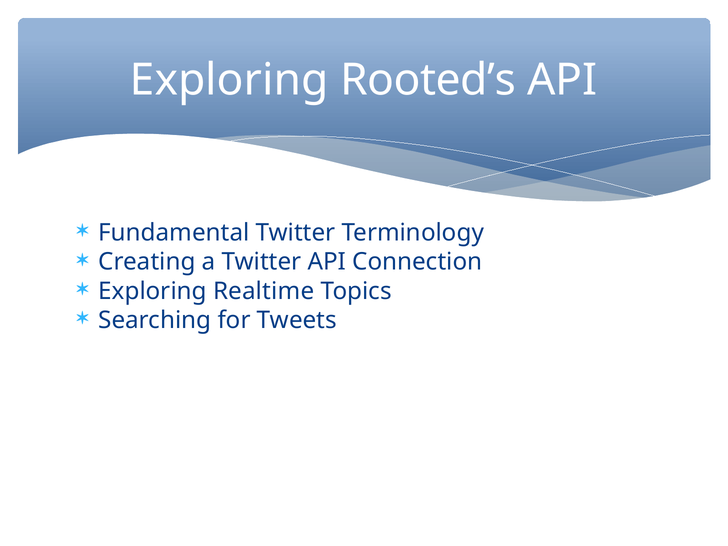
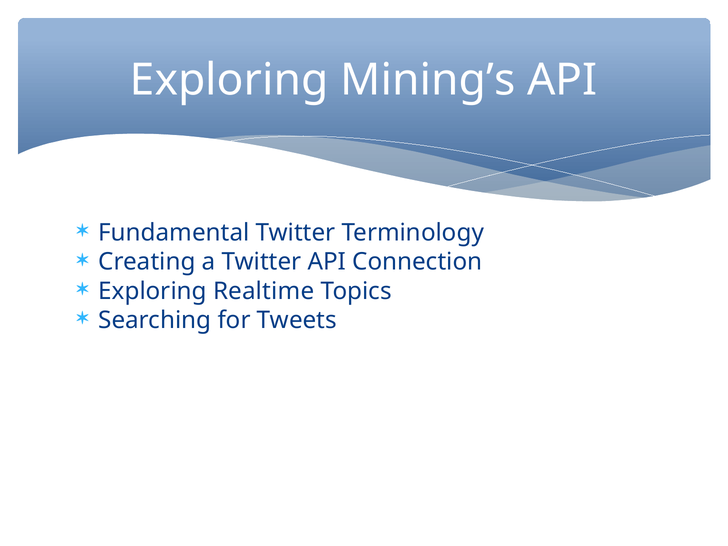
Rooted’s: Rooted’s -> Mining’s
